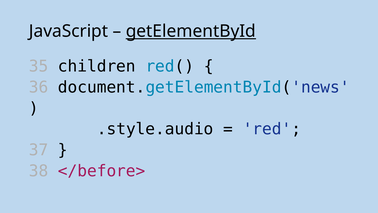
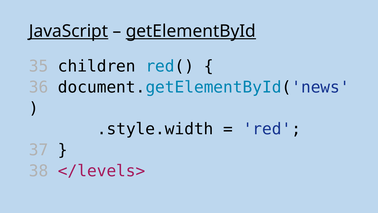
JavaScript underline: none -> present
.style.audio: .style.audio -> .style.width
</before>: </before> -> </levels>
